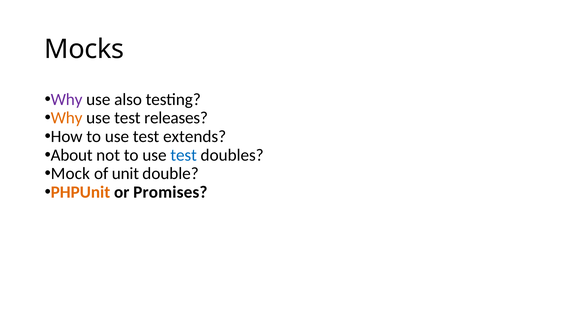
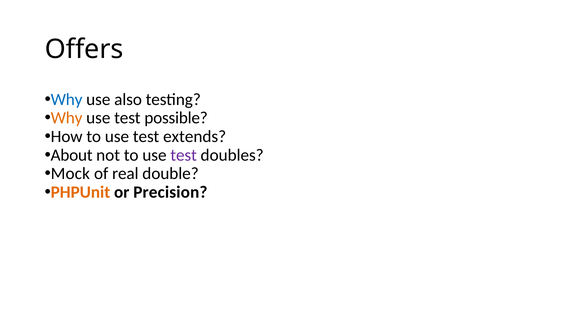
Mocks: Mocks -> Offers
Why at (67, 99) colour: purple -> blue
releases: releases -> possible
test at (184, 155) colour: blue -> purple
unit: unit -> real
Promises: Promises -> Precision
